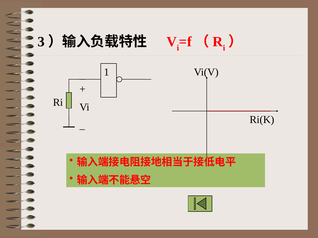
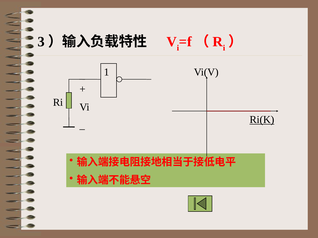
Ri(K underline: none -> present
